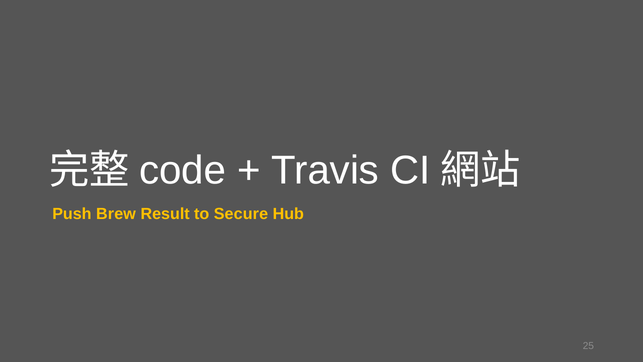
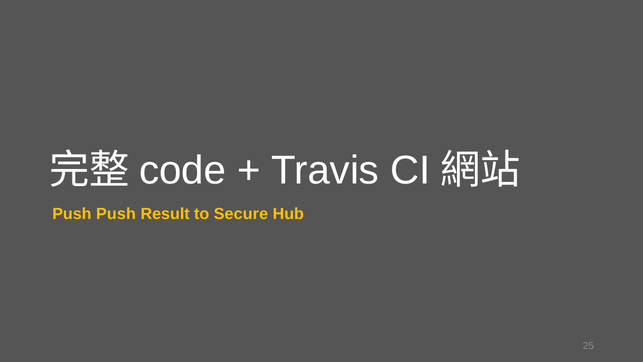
Push Brew: Brew -> Push
